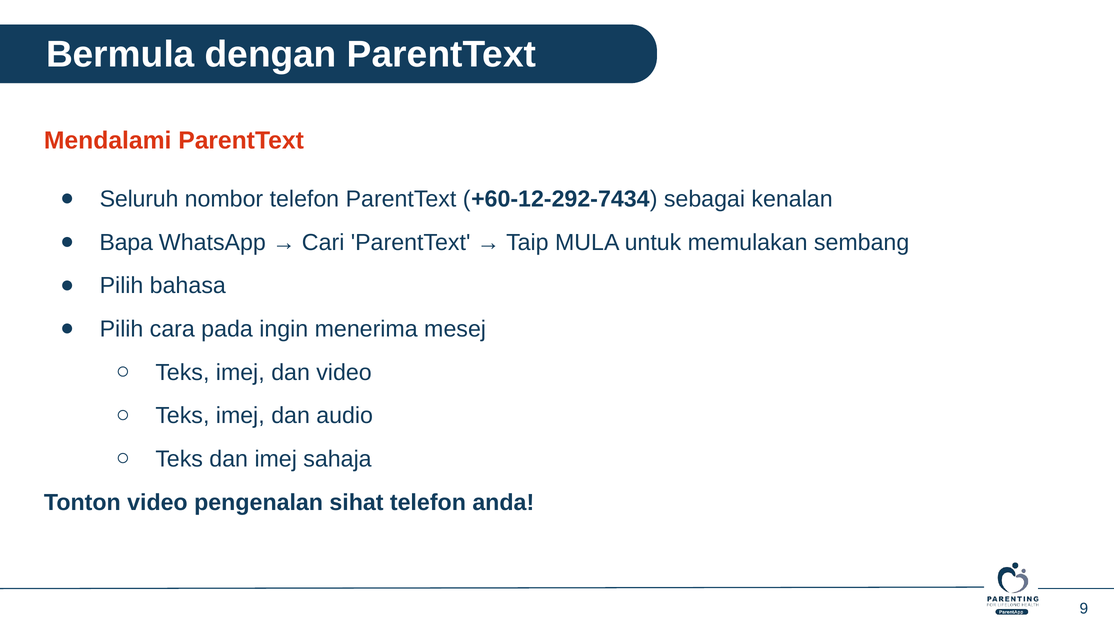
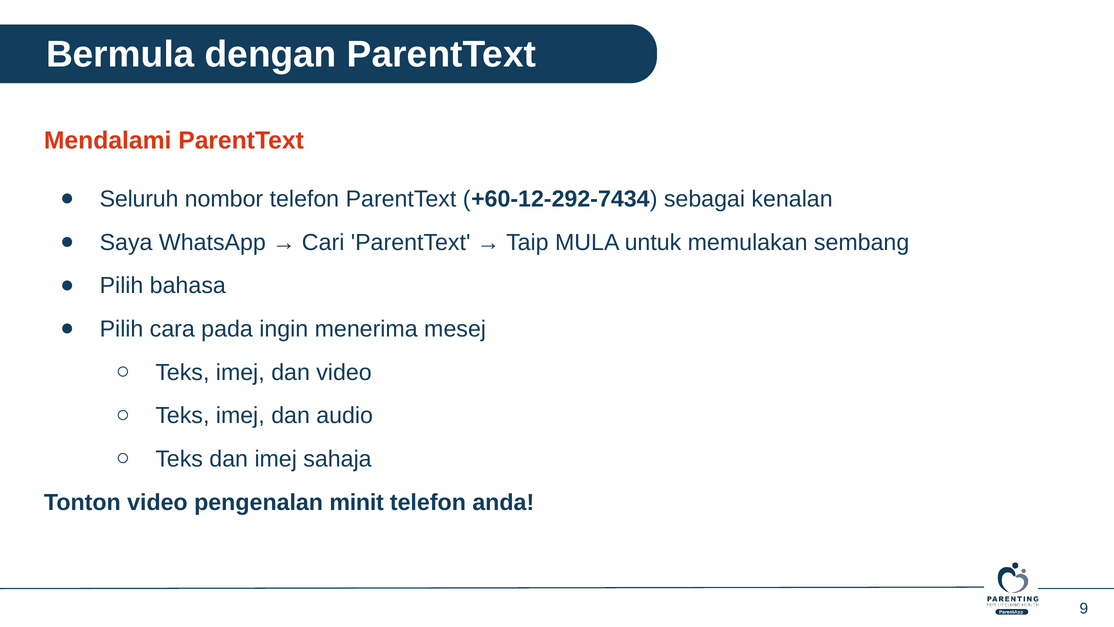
Bapa: Bapa -> Saya
sihat: sihat -> minit
